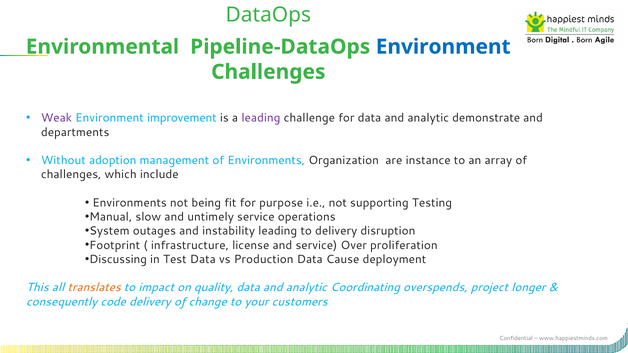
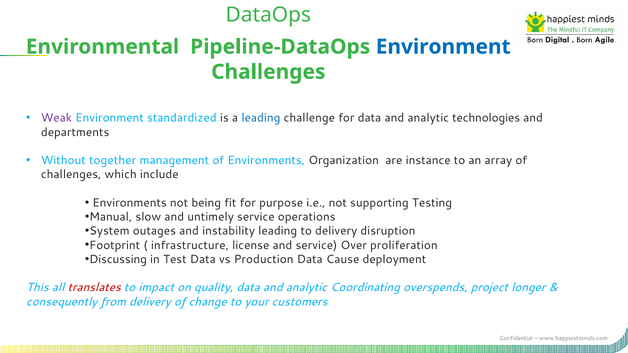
improvement: improvement -> standardized
leading at (261, 118) colour: purple -> blue
demonstrate: demonstrate -> technologies
adoption: adoption -> together
translates colour: orange -> red
code: code -> from
